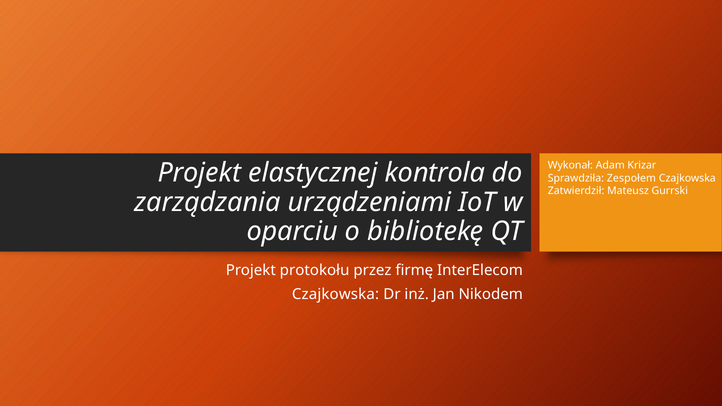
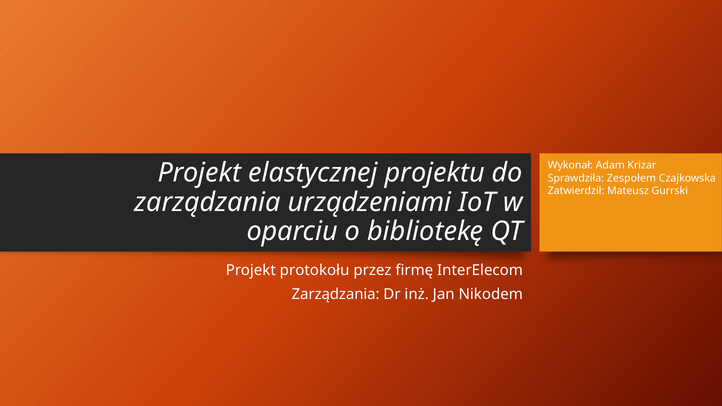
kontrola: kontrola -> projektu
Czajkowska at (335, 294): Czajkowska -> Zarządzania
